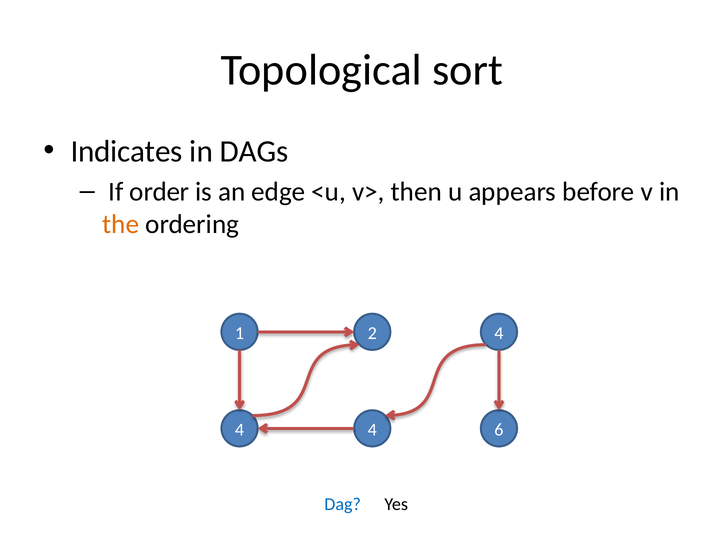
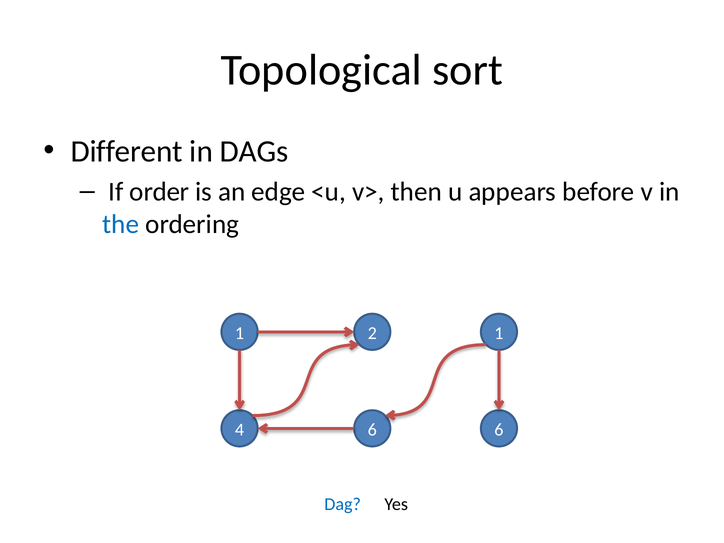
Indicates: Indicates -> Different
the colour: orange -> blue
2 4: 4 -> 1
4 at (372, 430): 4 -> 6
